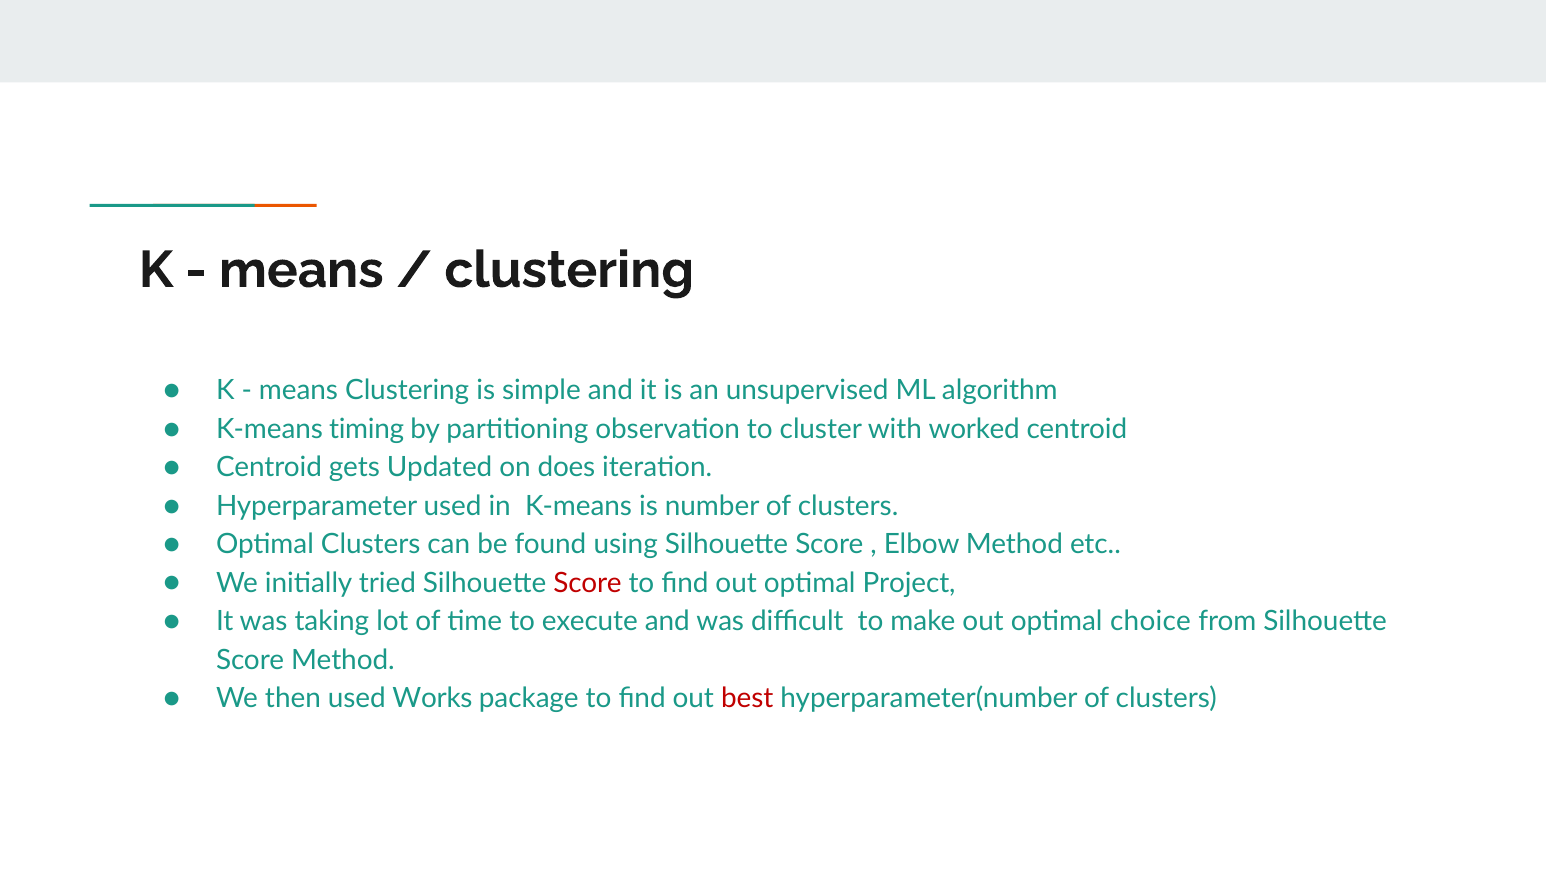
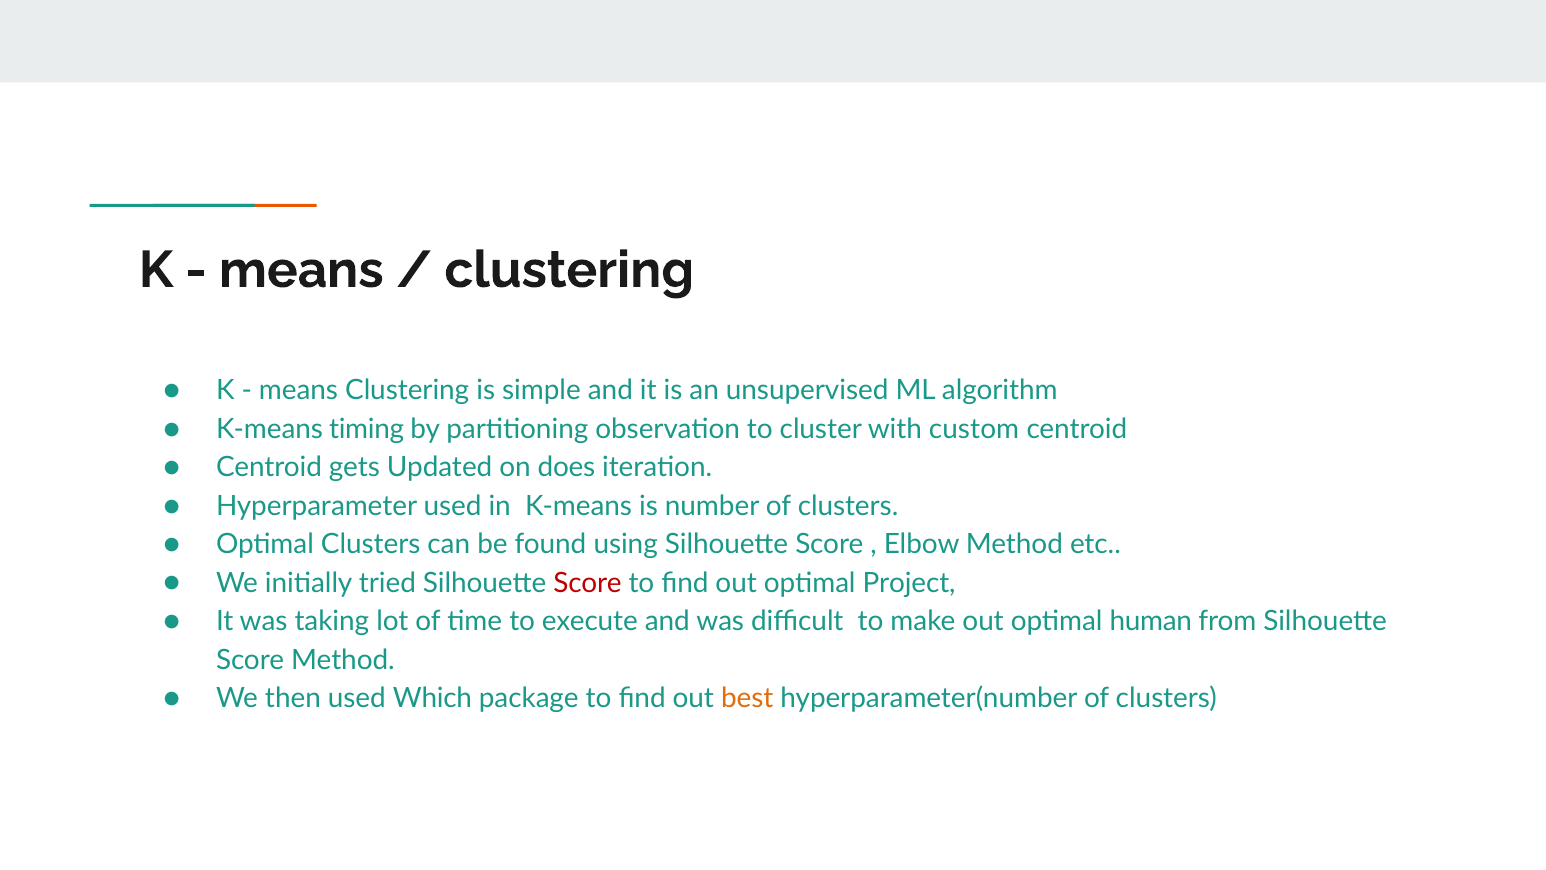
worked: worked -> custom
choice: choice -> human
Works: Works -> Which
best colour: red -> orange
